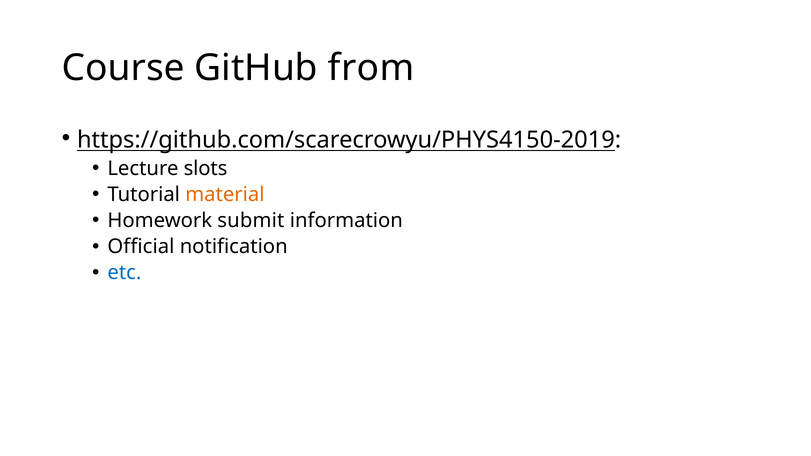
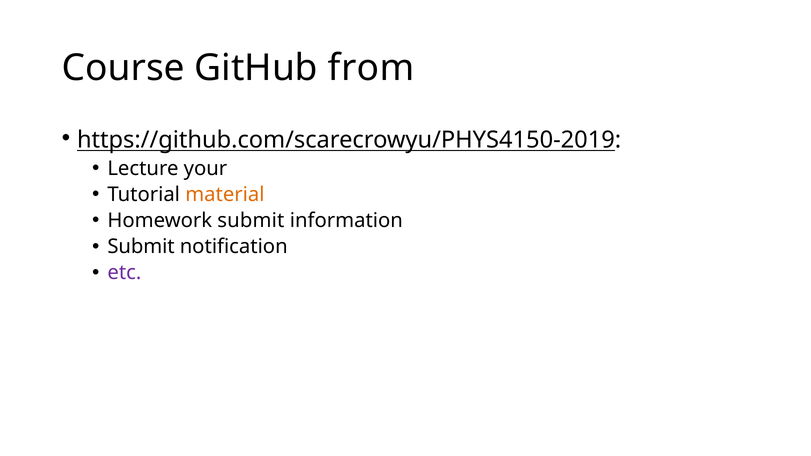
slots: slots -> your
Official at (141, 247): Official -> Submit
etc colour: blue -> purple
